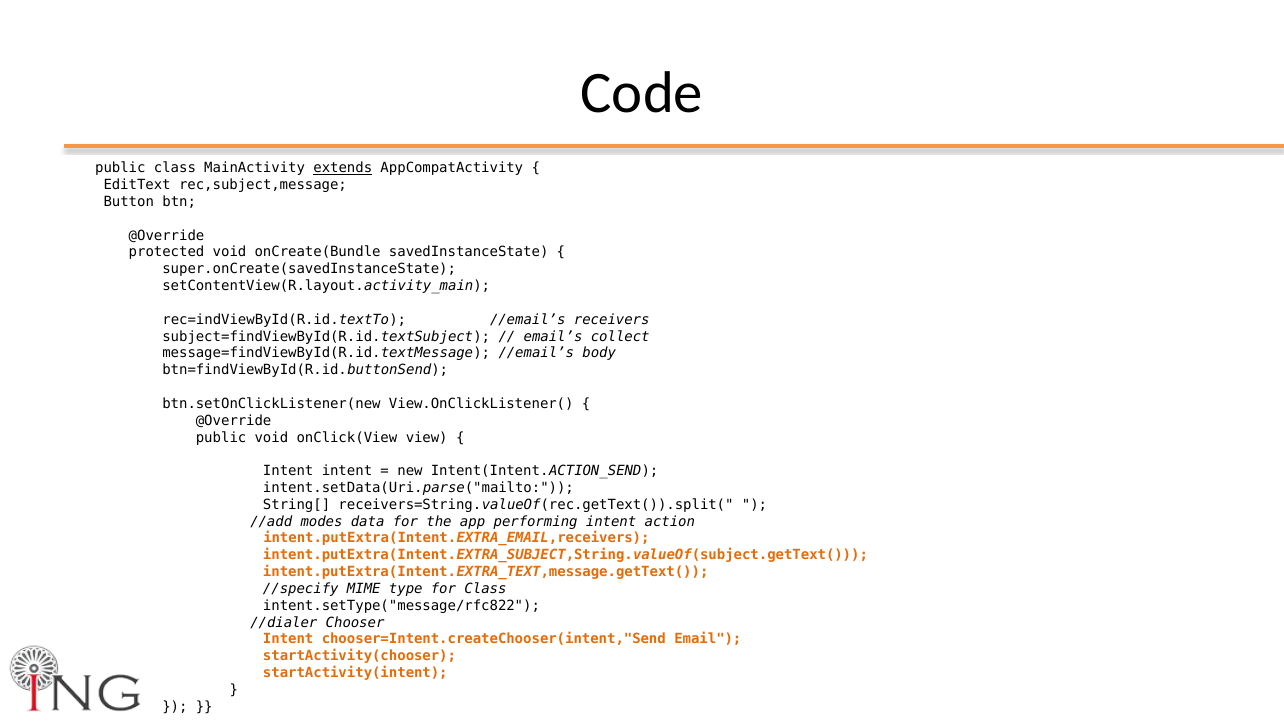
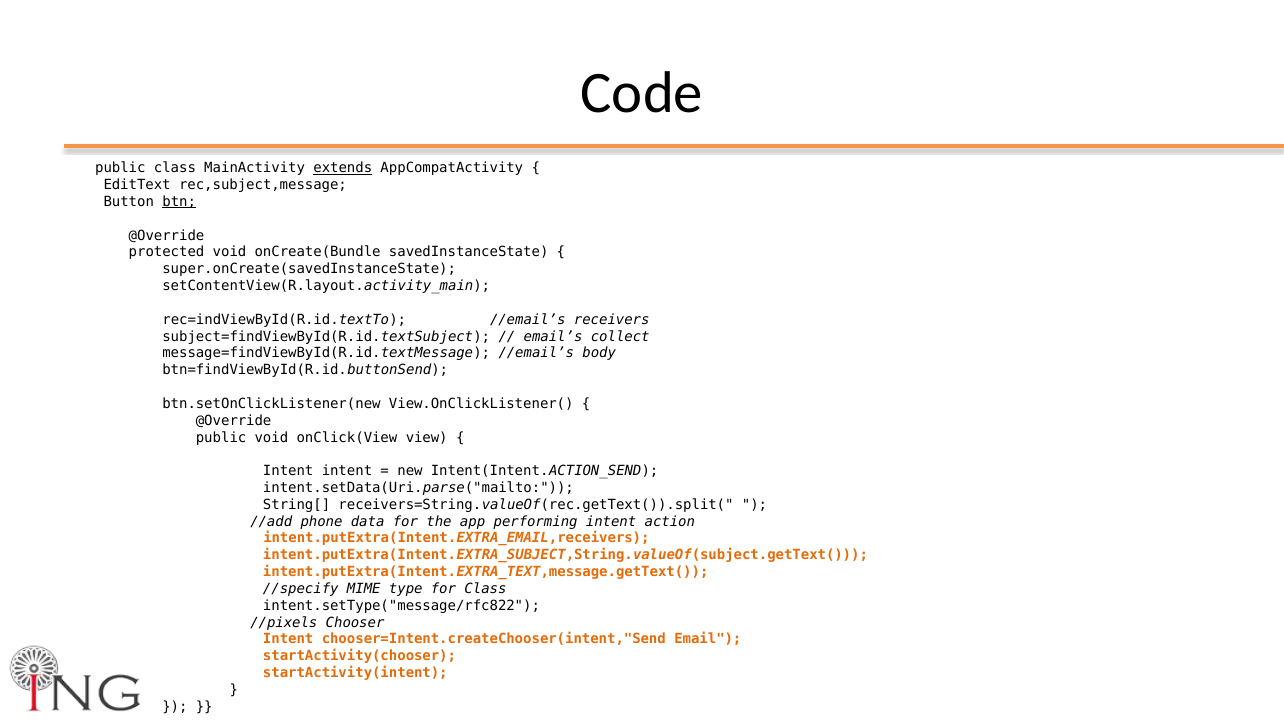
btn underline: none -> present
modes: modes -> phone
//dialer: //dialer -> //pixels
